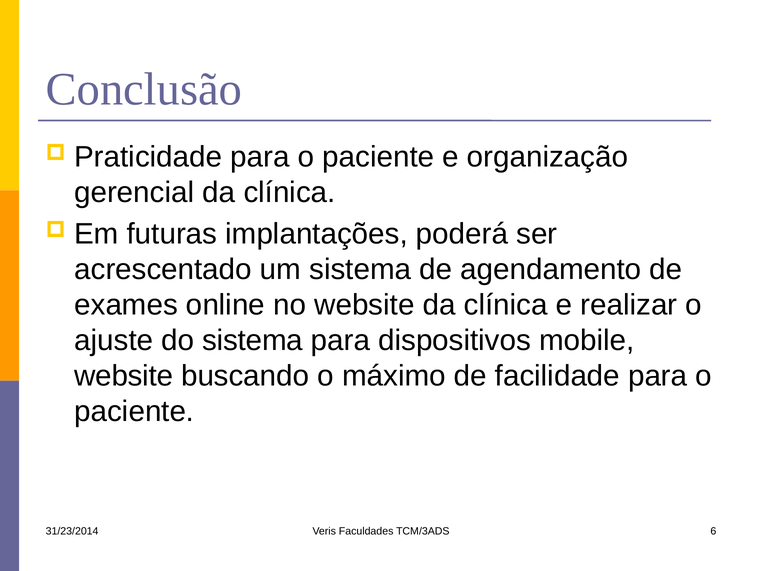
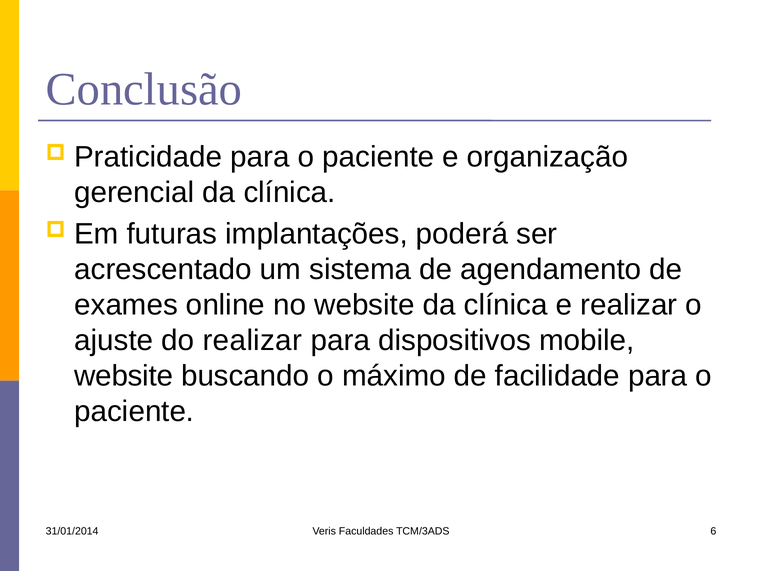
do sistema: sistema -> realizar
31/23/2014: 31/23/2014 -> 31/01/2014
